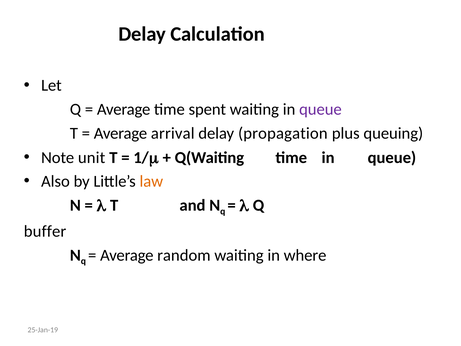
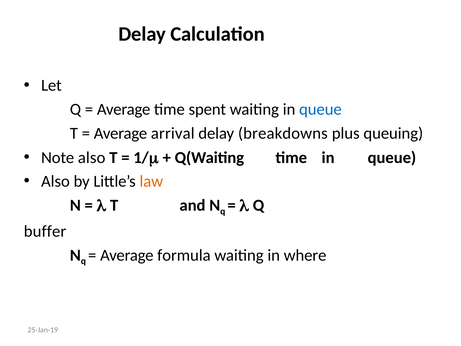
queue at (320, 109) colour: purple -> blue
propagation: propagation -> breakdowns
Note unit: unit -> also
random: random -> formula
